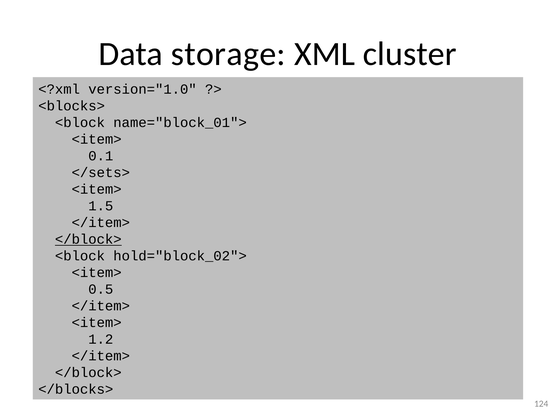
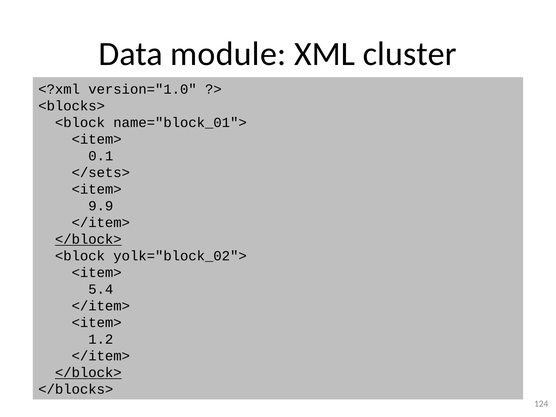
storage: storage -> module
1.5: 1.5 -> 9.9
hold="block_02">: hold="block_02"> -> yolk="block_02">
0.5: 0.5 -> 5.4
</block> at (88, 373) underline: none -> present
